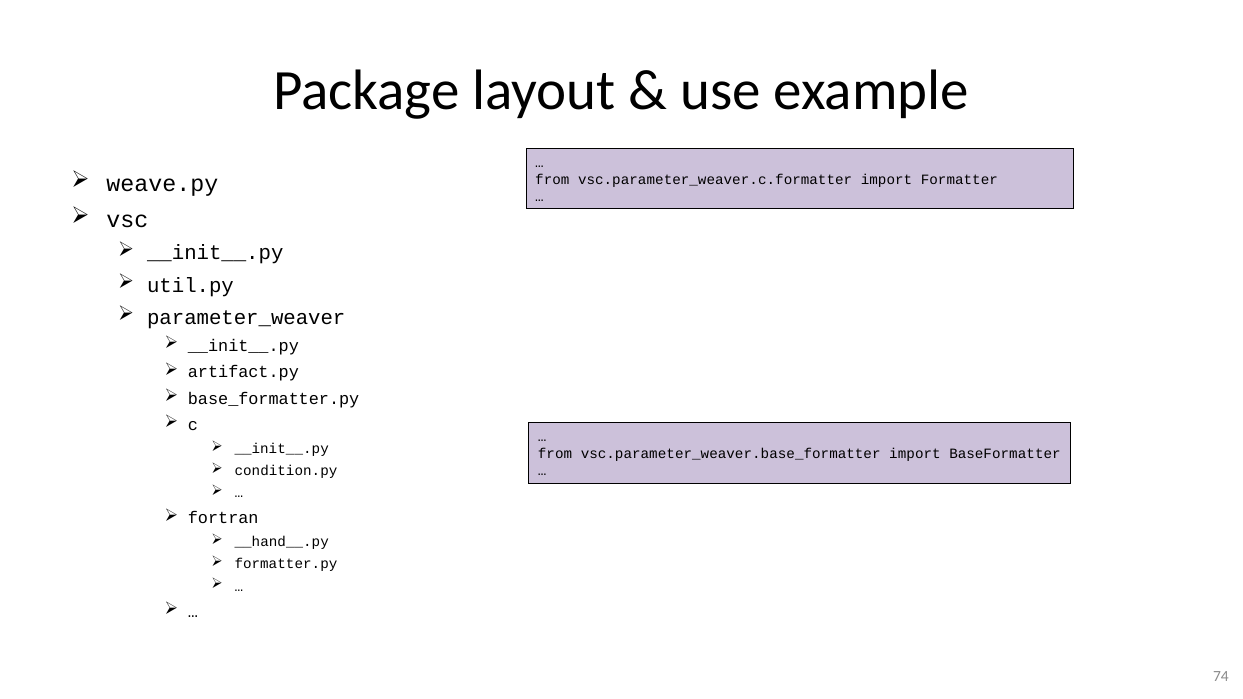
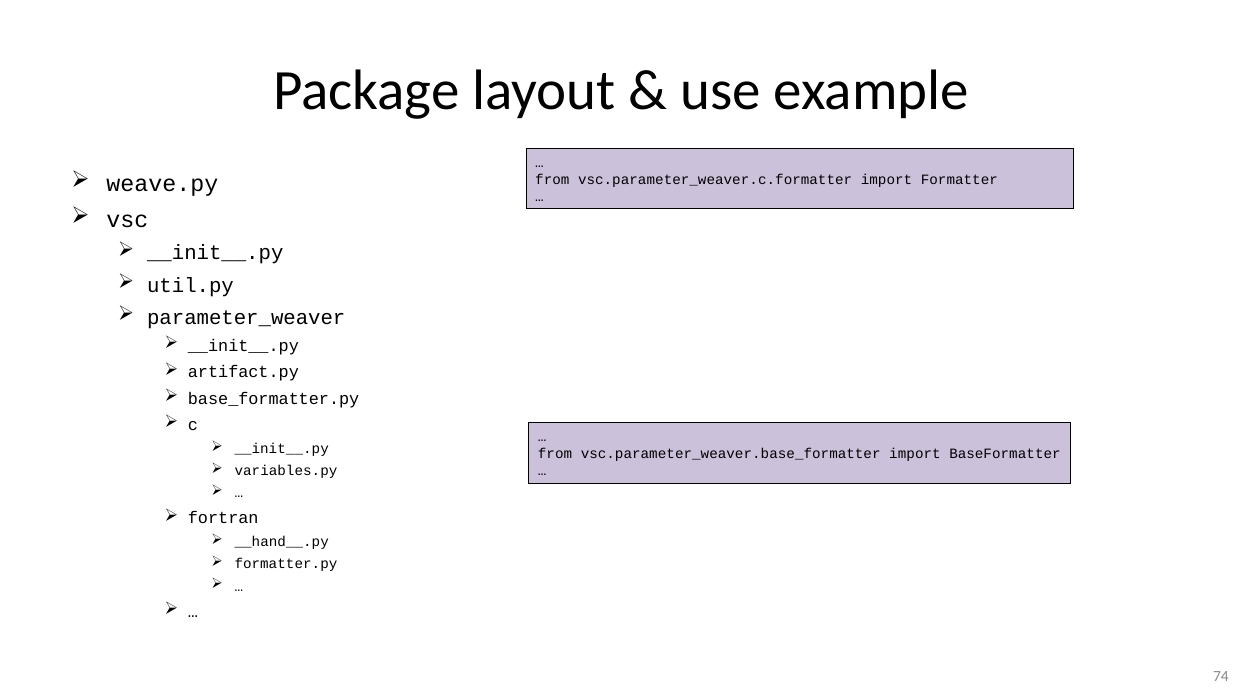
condition.py: condition.py -> variables.py
